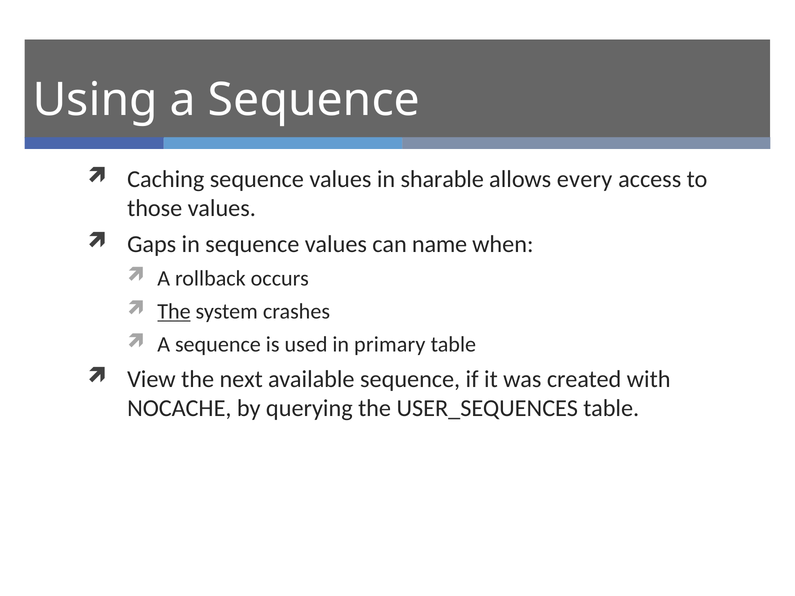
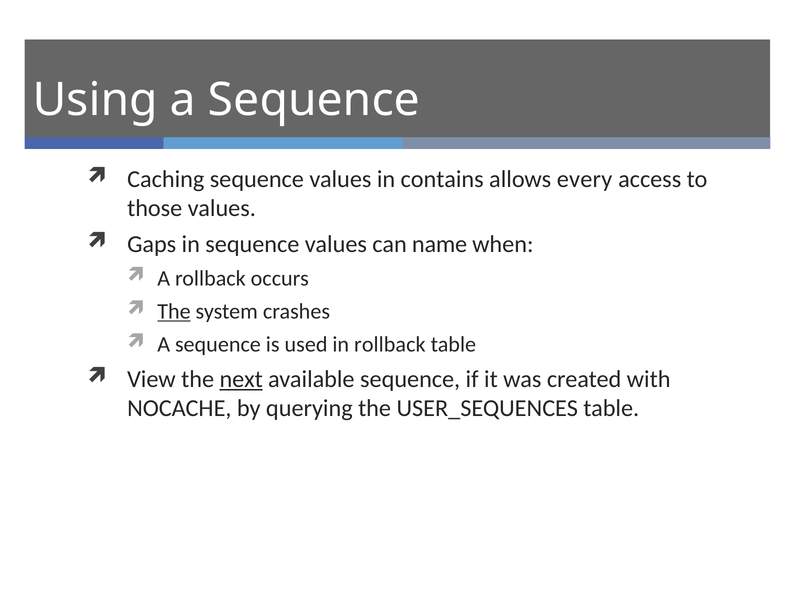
sharable: sharable -> contains
in primary: primary -> rollback
next underline: none -> present
